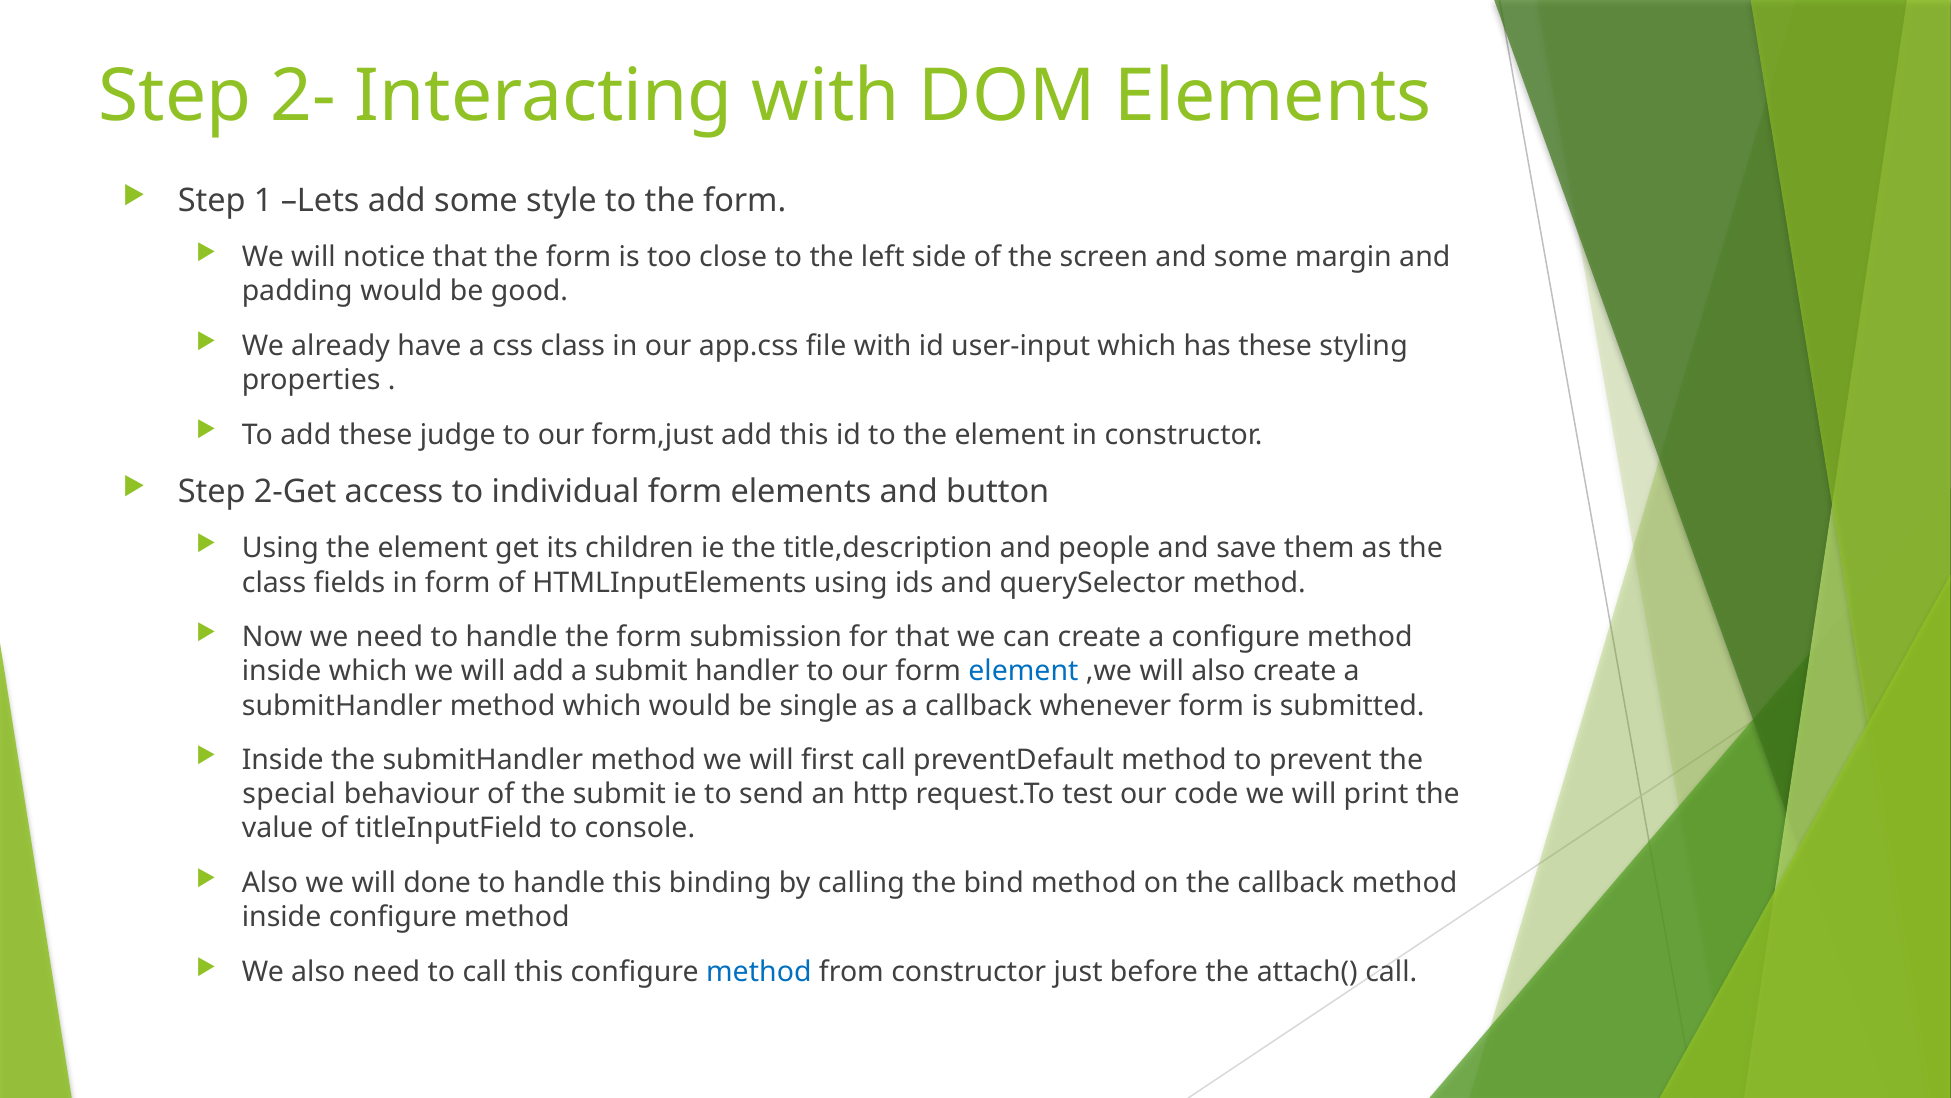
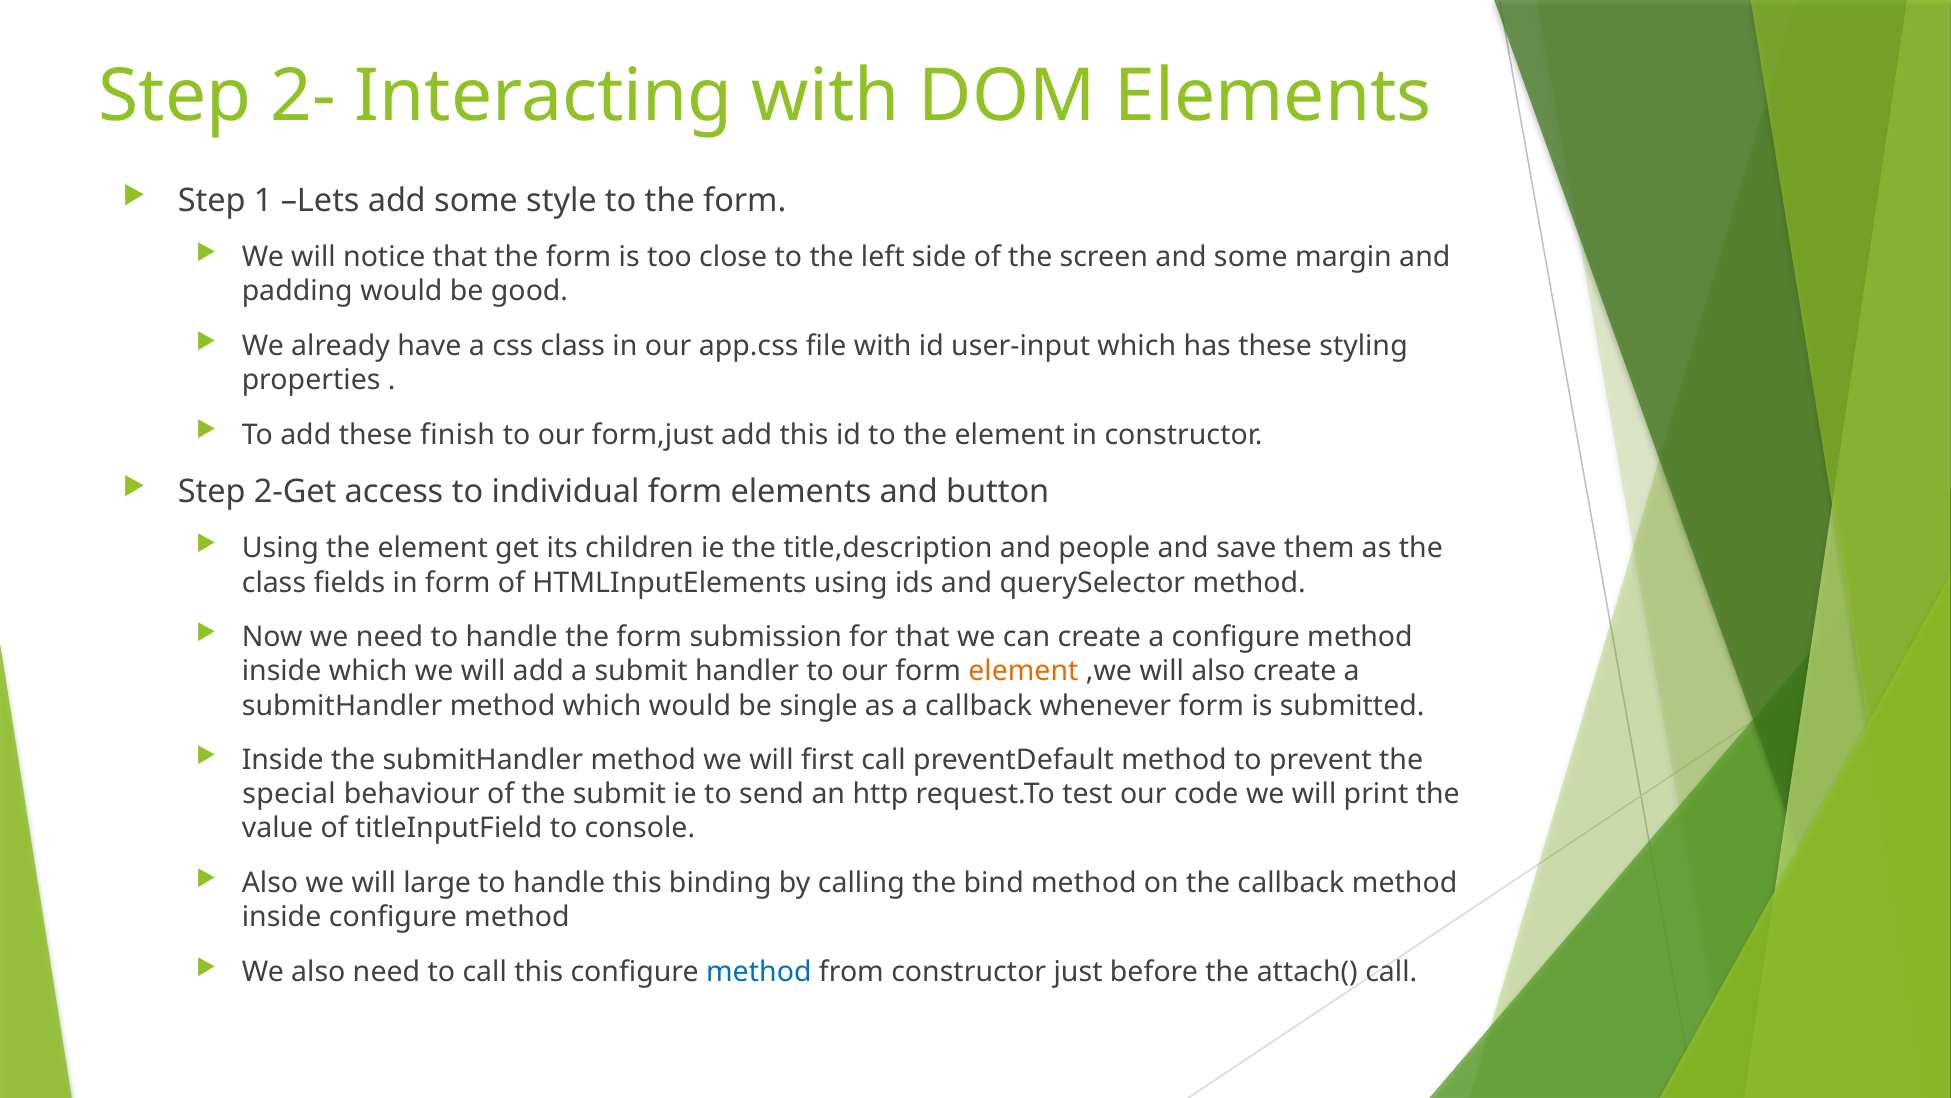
judge: judge -> finish
element at (1023, 671) colour: blue -> orange
done: done -> large
